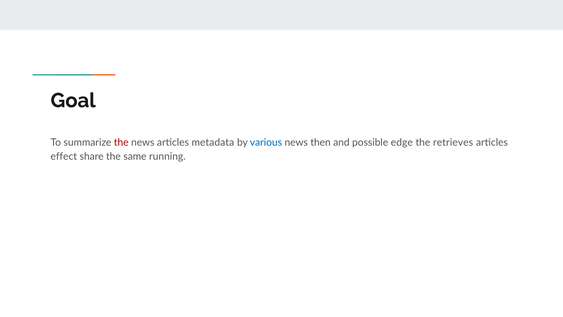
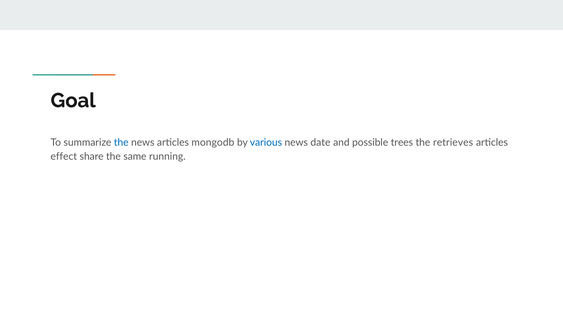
the at (121, 142) colour: red -> blue
metadata: metadata -> mongodb
then: then -> date
edge: edge -> trees
